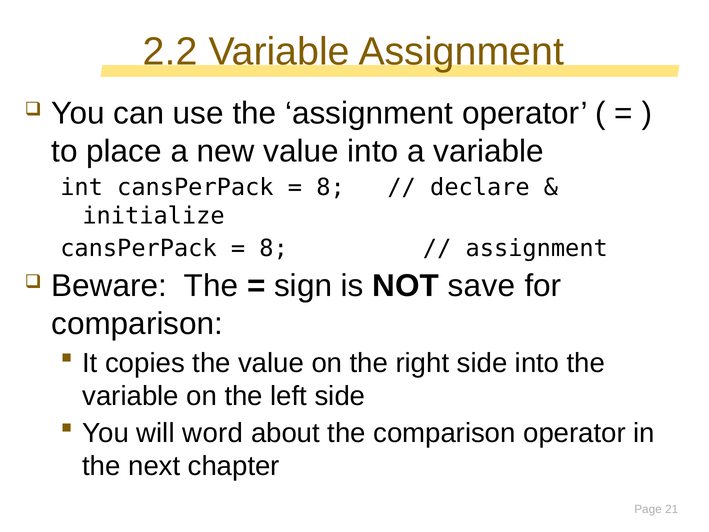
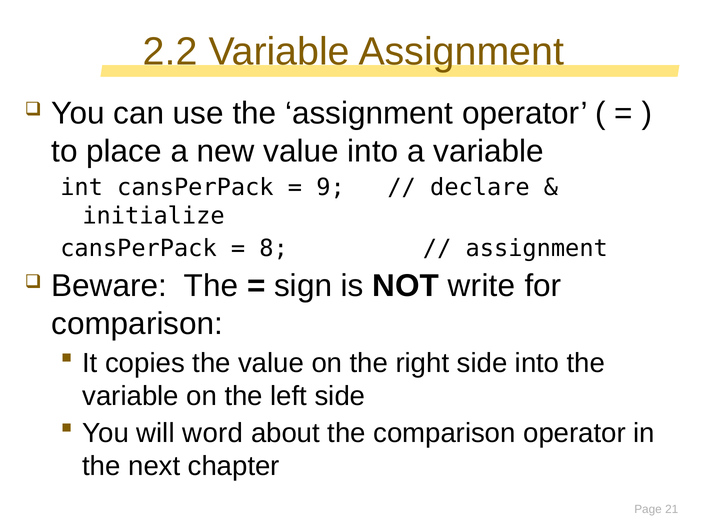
8 at (331, 188): 8 -> 9
save: save -> write
